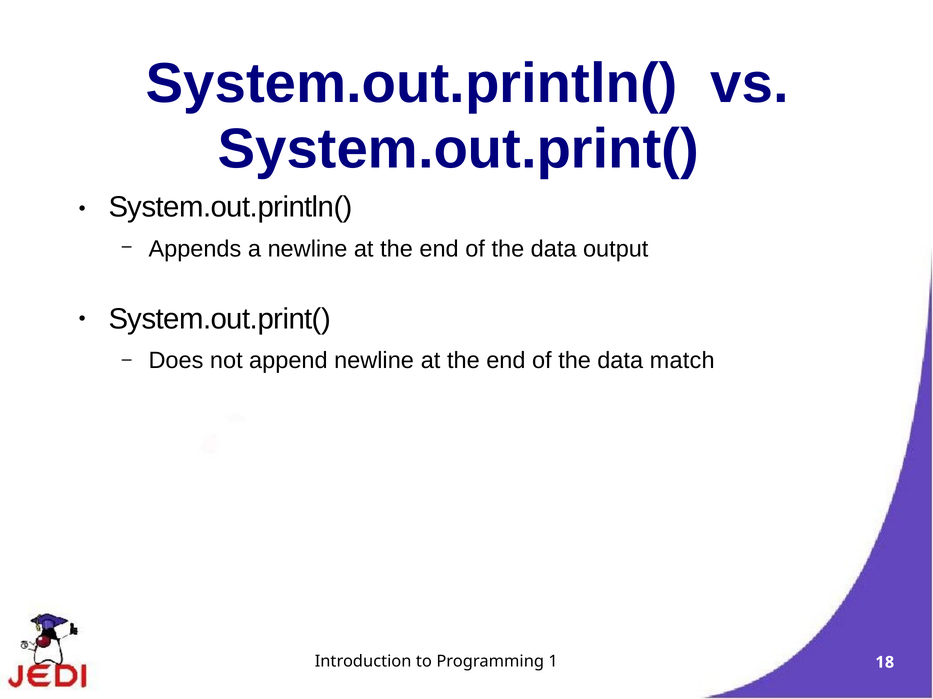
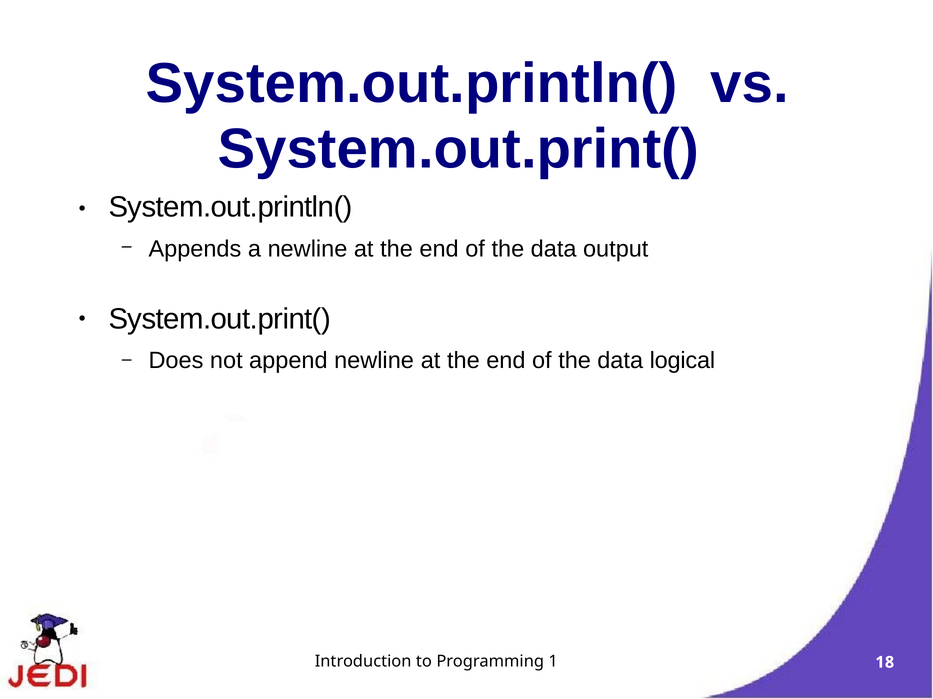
match: match -> logical
